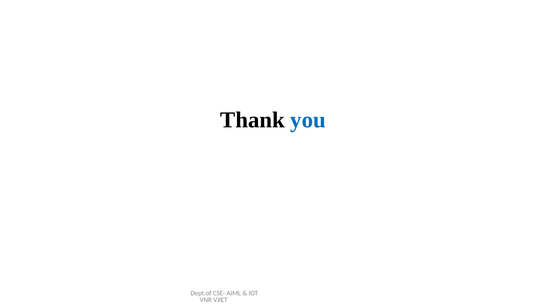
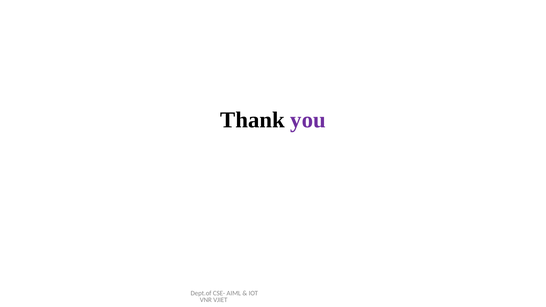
you colour: blue -> purple
